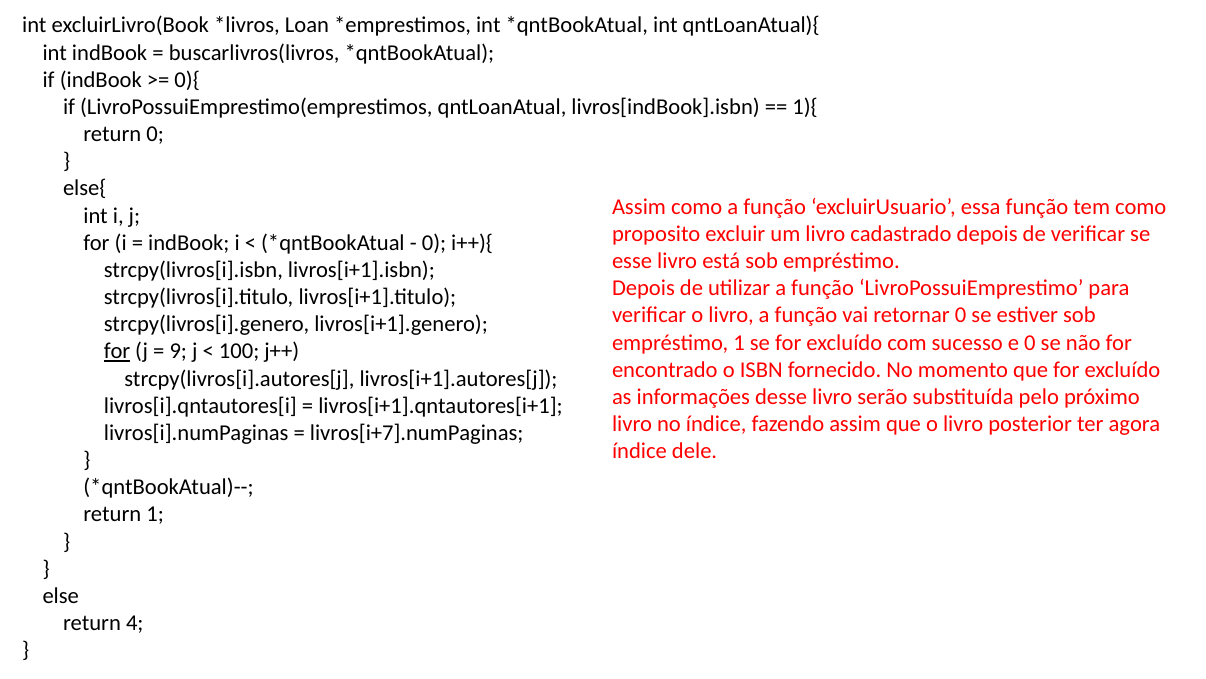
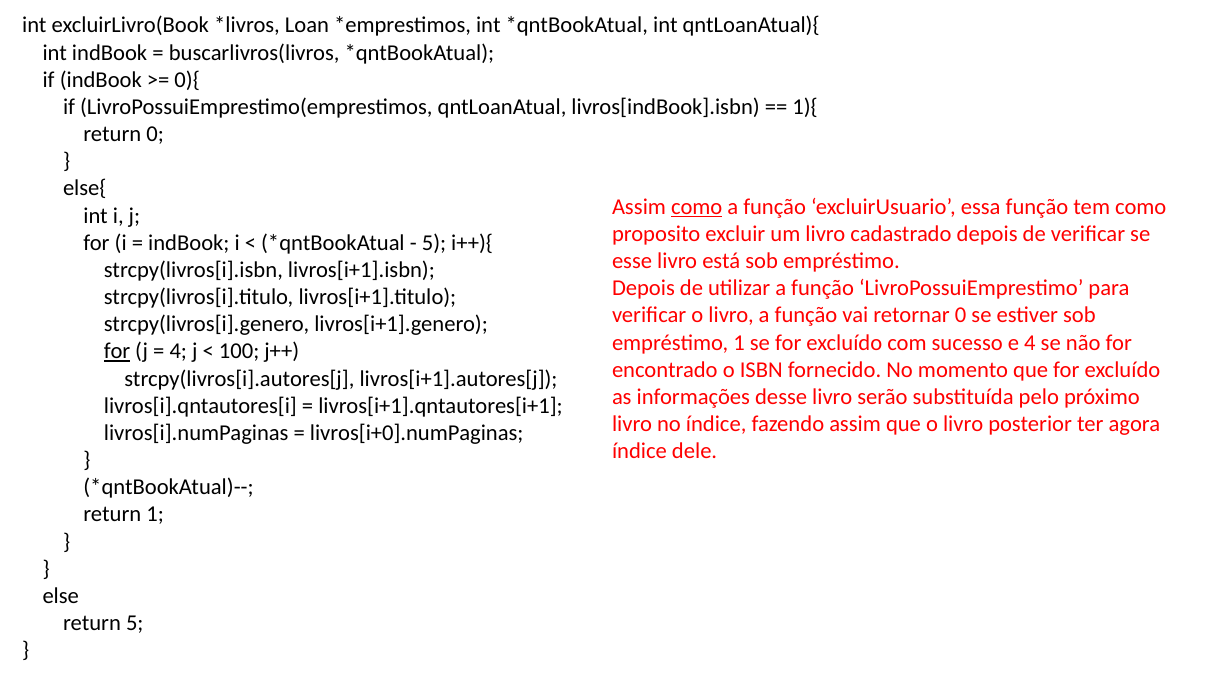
como at (697, 207) underline: none -> present
0 at (434, 243): 0 -> 5
e 0: 0 -> 4
9 at (178, 351): 9 -> 4
livros[i+7].numPaginas: livros[i+7].numPaginas -> livros[i+0].numPaginas
return 4: 4 -> 5
